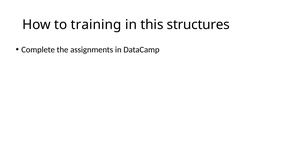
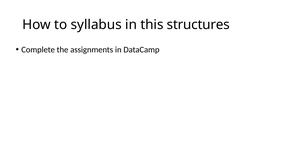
training: training -> syllabus
